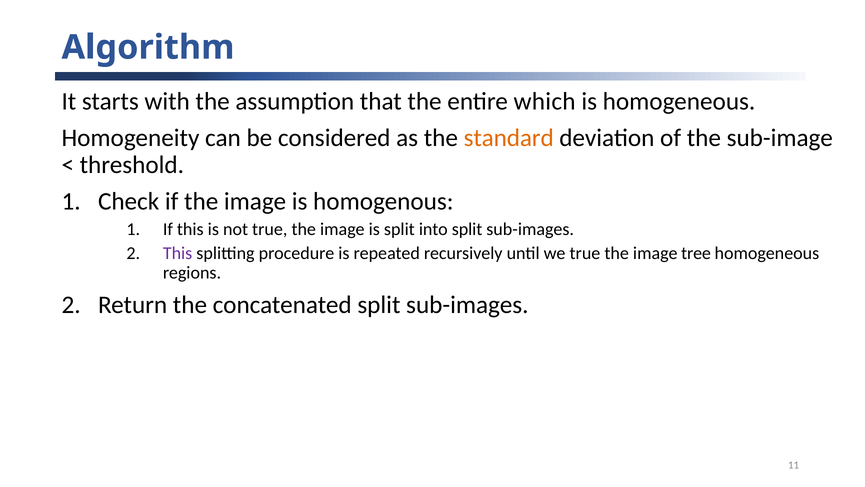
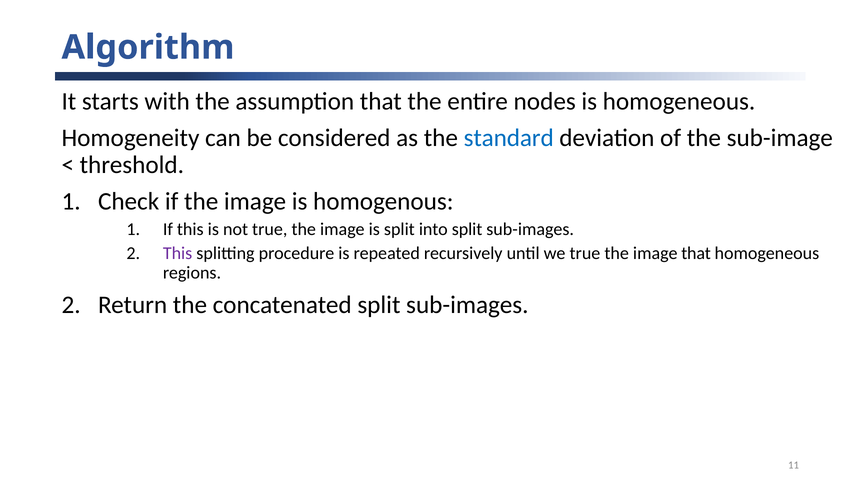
which: which -> nodes
standard colour: orange -> blue
image tree: tree -> that
